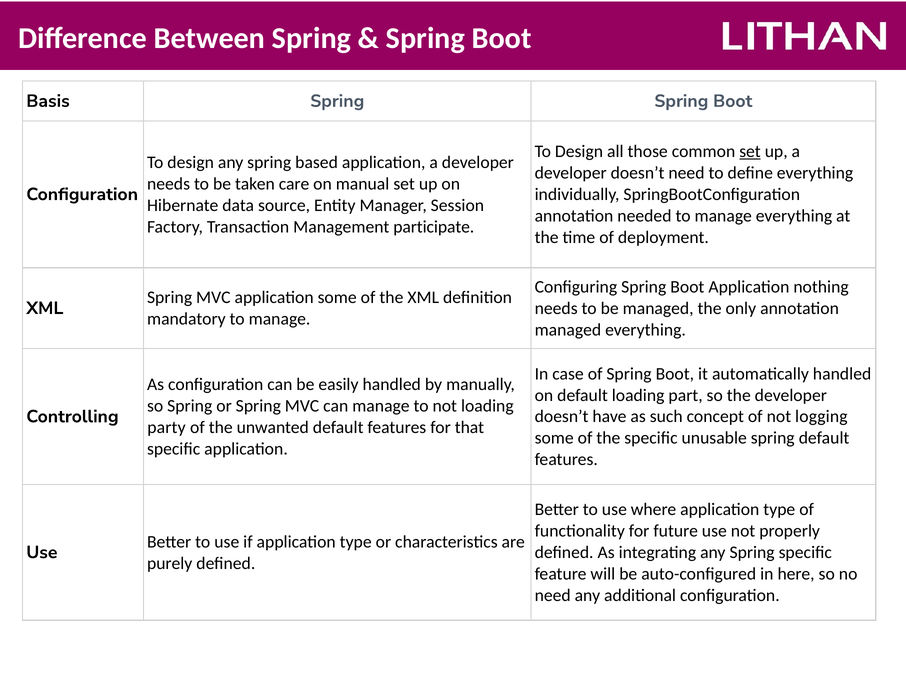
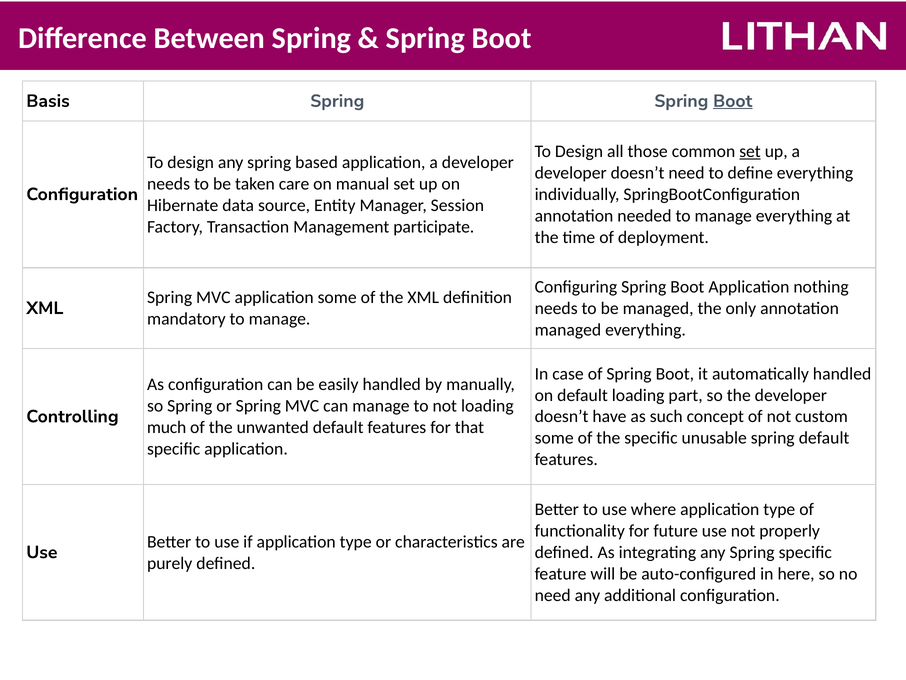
Boot at (733, 101) underline: none -> present
logging: logging -> custom
party: party -> much
